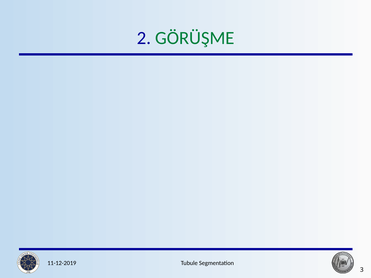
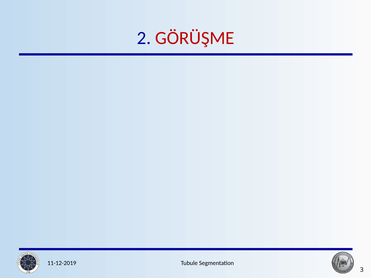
GÖRÜŞME colour: green -> red
